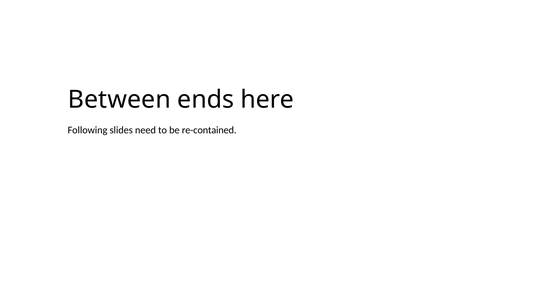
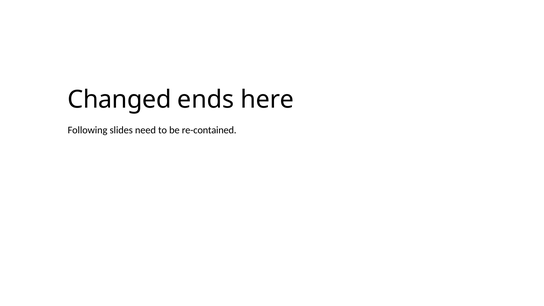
Between: Between -> Changed
